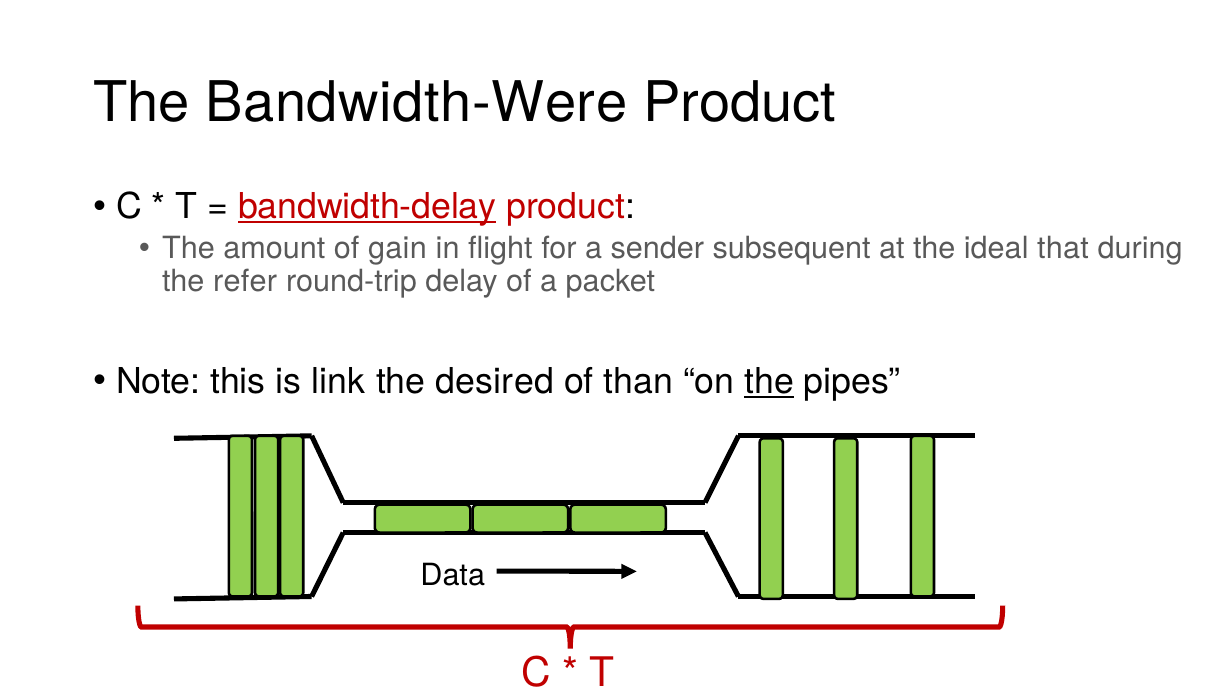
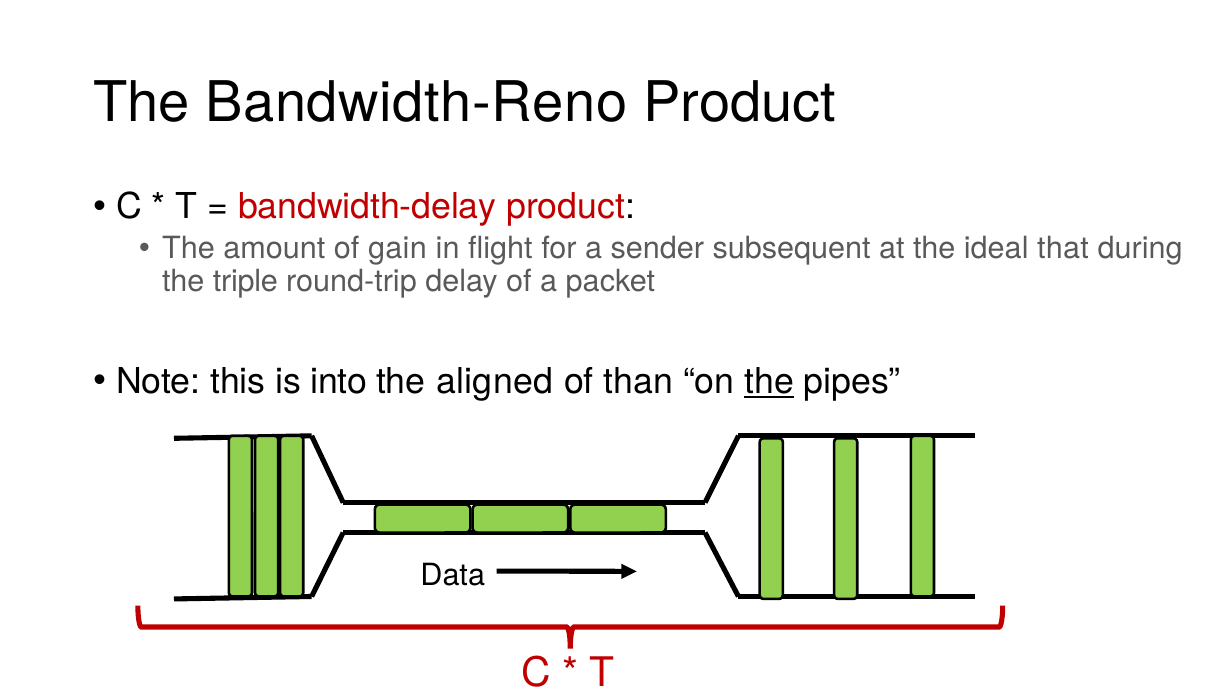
Bandwidth-Were: Bandwidth-Were -> Bandwidth-Reno
bandwidth-delay underline: present -> none
refer: refer -> triple
link: link -> into
desired: desired -> aligned
